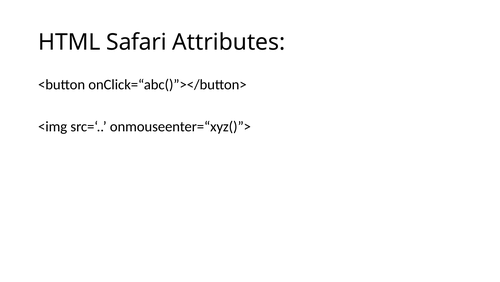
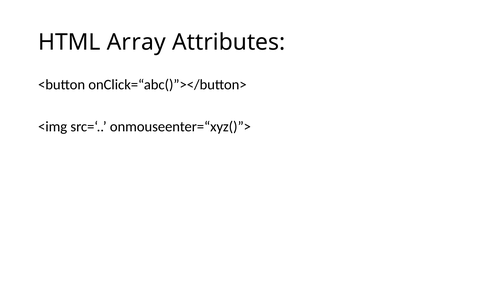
Safari: Safari -> Array
